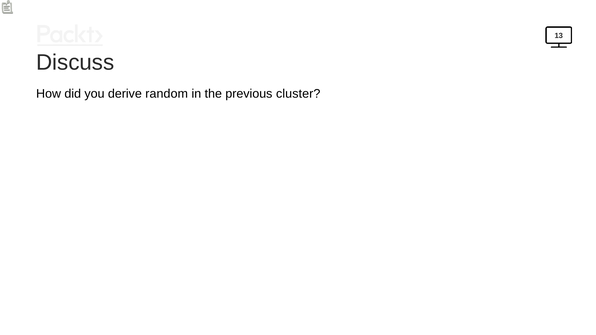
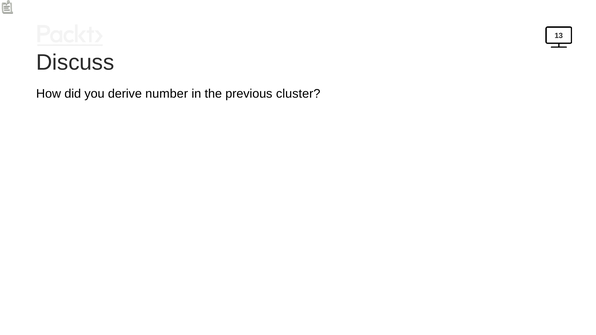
random: random -> number
